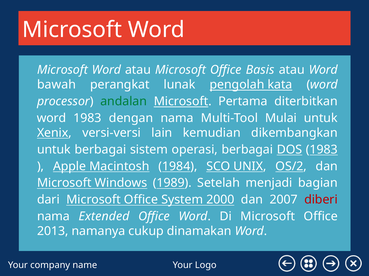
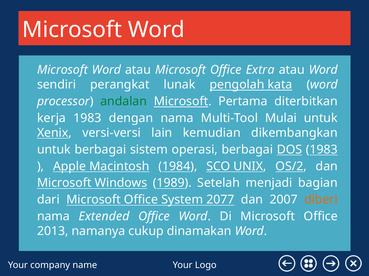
Basis: Basis -> Extra
bawah: bawah -> sendiri
word at (52, 118): word -> kerja
2000: 2000 -> 2077
diberi colour: red -> orange
